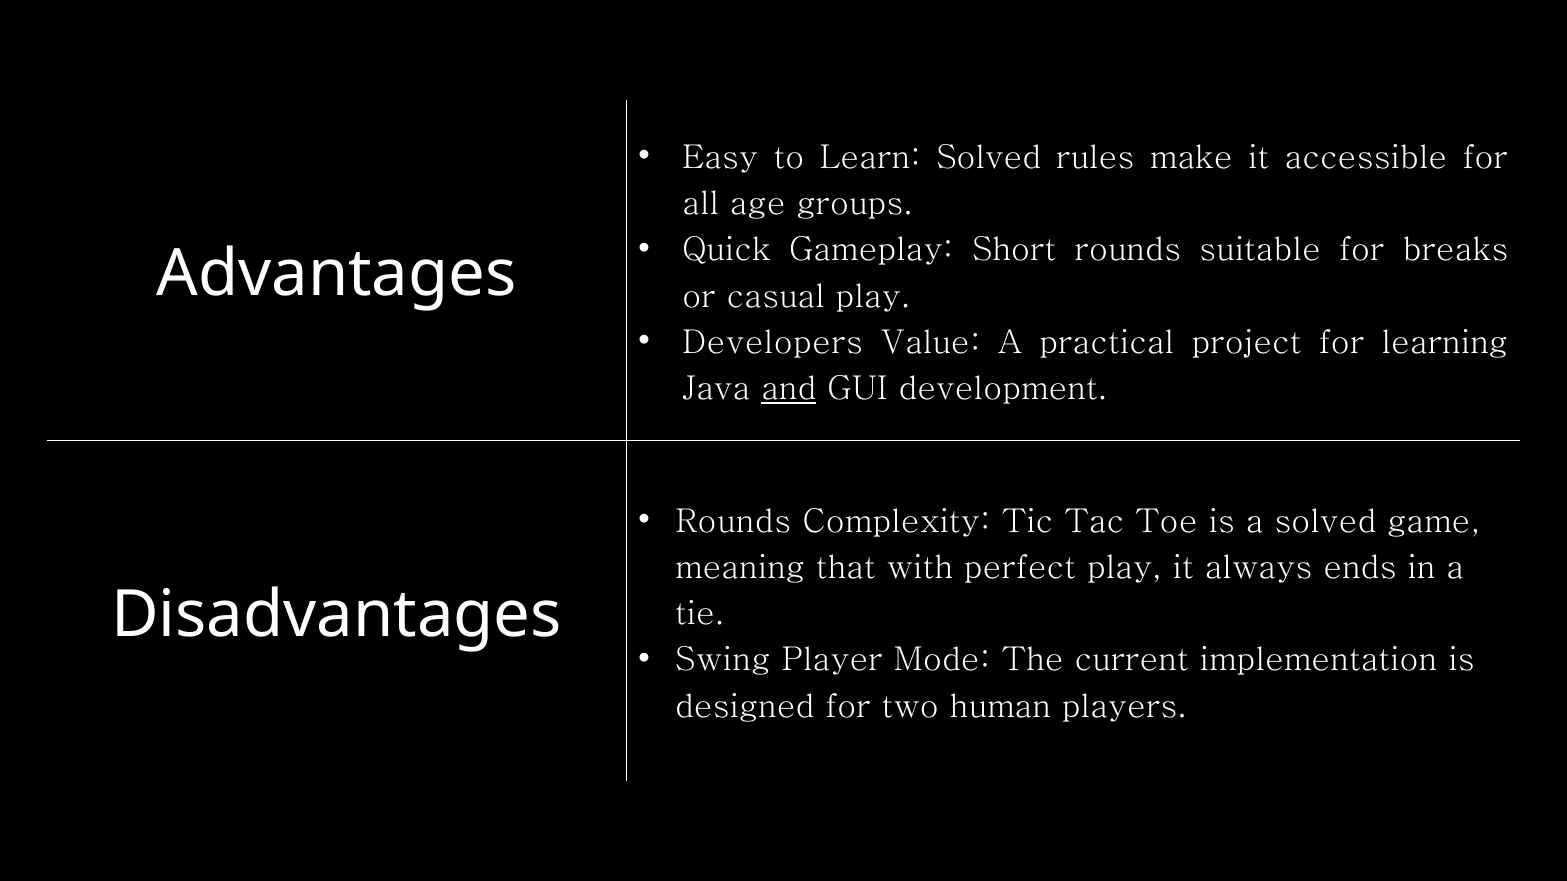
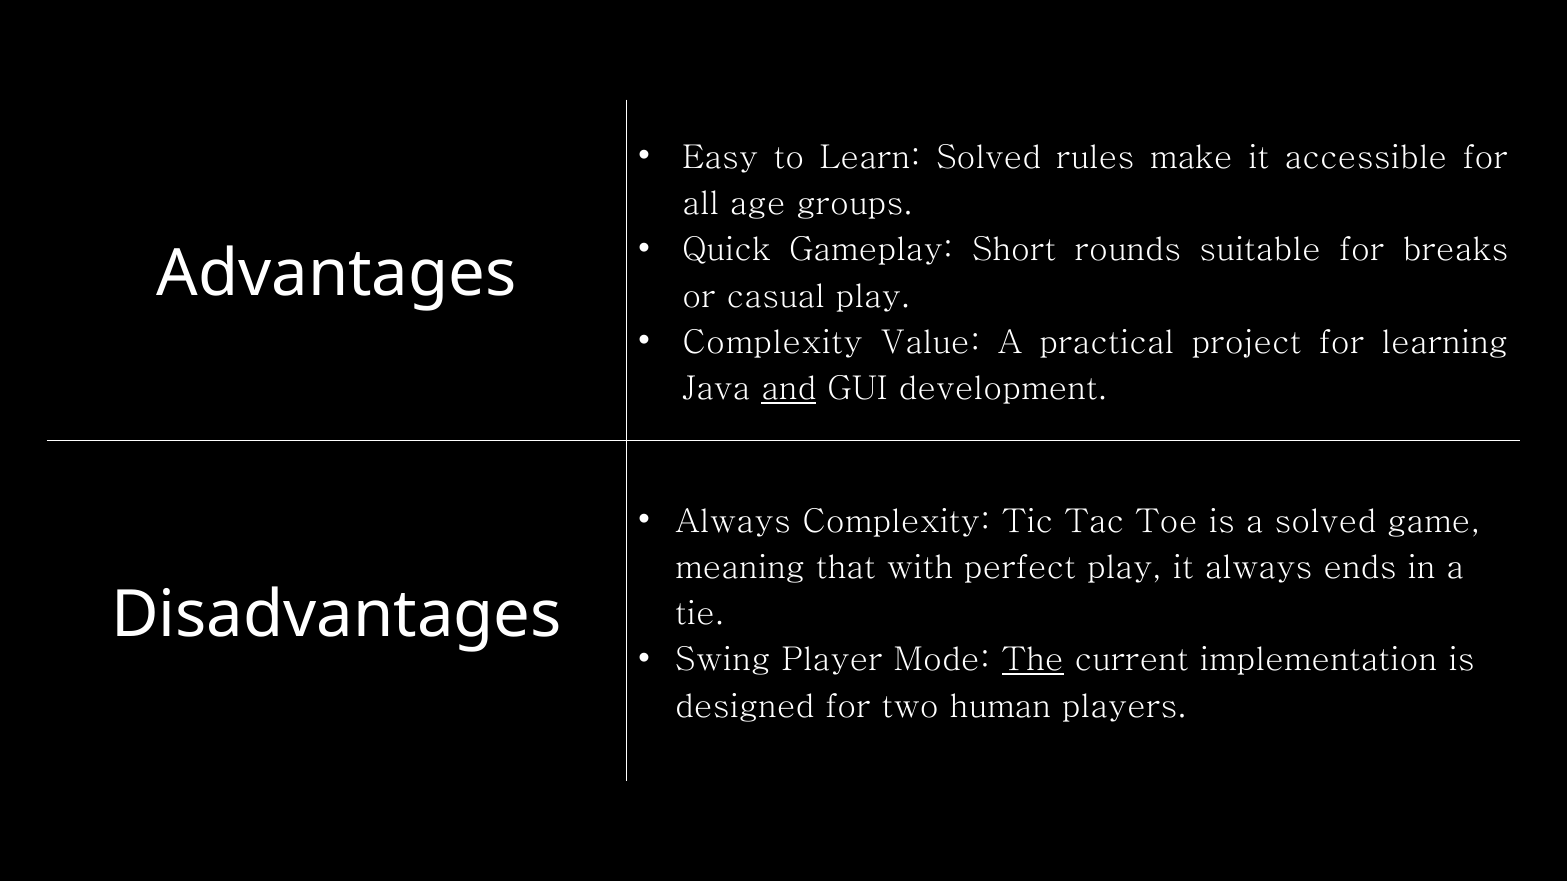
Developers at (773, 343): Developers -> Complexity
Rounds at (733, 522): Rounds -> Always
The underline: none -> present
